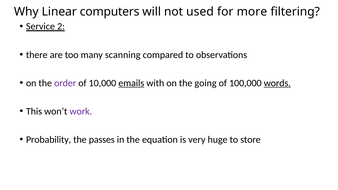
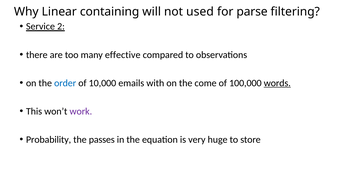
computers: computers -> containing
more: more -> parse
scanning: scanning -> effective
order colour: purple -> blue
emails underline: present -> none
going: going -> come
